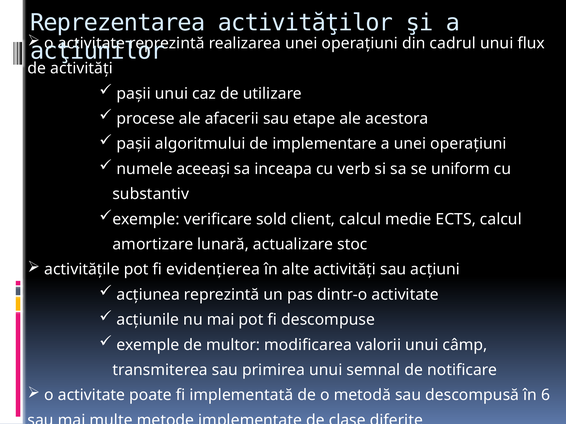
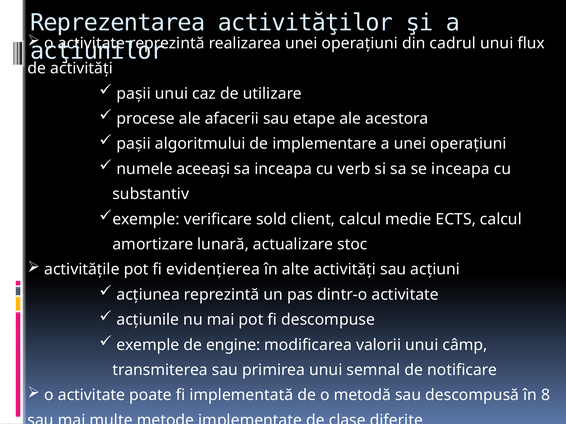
se uniform: uniform -> inceapa
multor: multor -> engine
6: 6 -> 8
